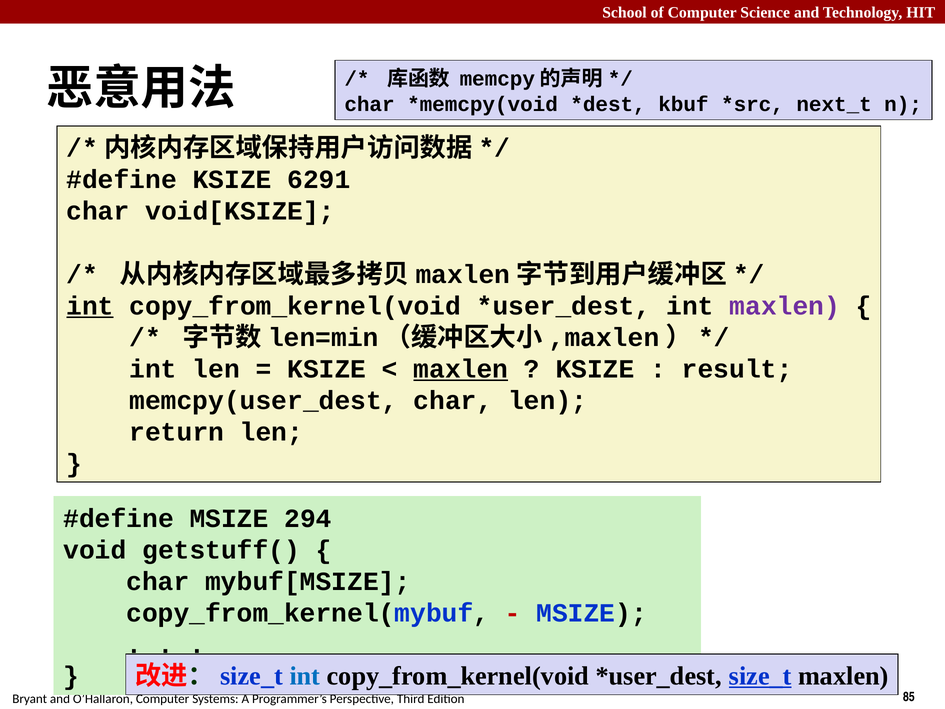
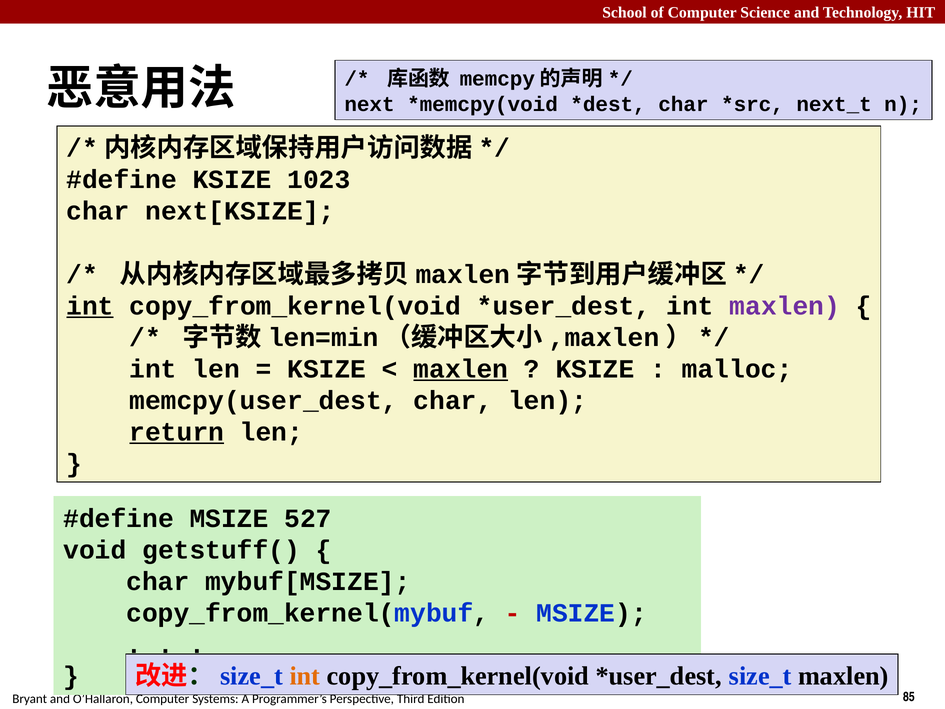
char at (370, 104): char -> next
kbuf at (683, 104): kbuf -> char
6291: 6291 -> 1023
void[KSIZE: void[KSIZE -> next[KSIZE
result: result -> malloc
return underline: none -> present
294: 294 -> 527
int at (305, 676) colour: blue -> orange
size_t underline: present -> none
